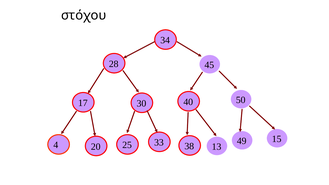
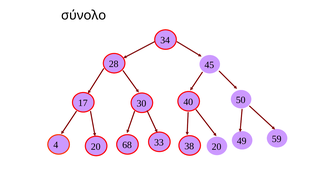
στόχου: στόχου -> σύνολο
15: 15 -> 59
25: 25 -> 68
38 13: 13 -> 20
